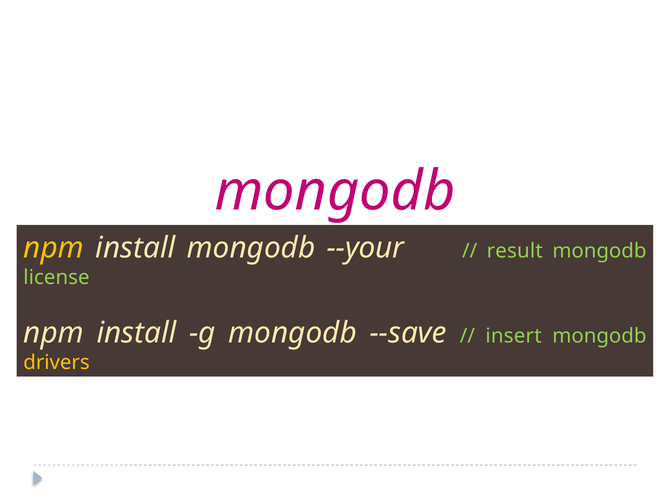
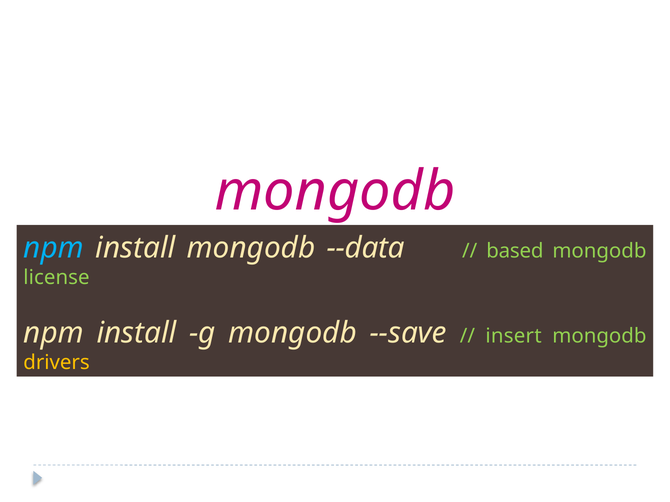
npm at (54, 248) colour: yellow -> light blue
--your: --your -> --data
result: result -> based
